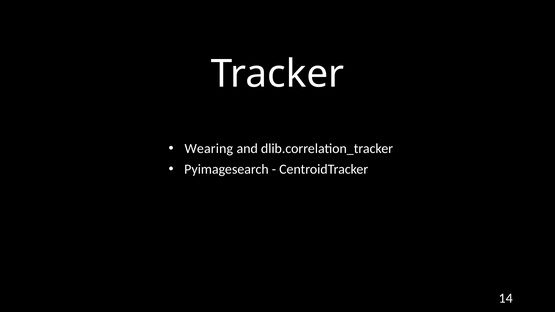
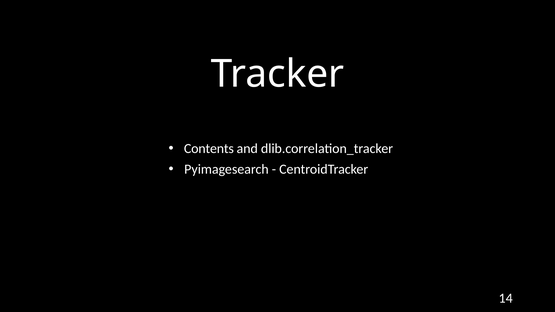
Wearing: Wearing -> Contents
